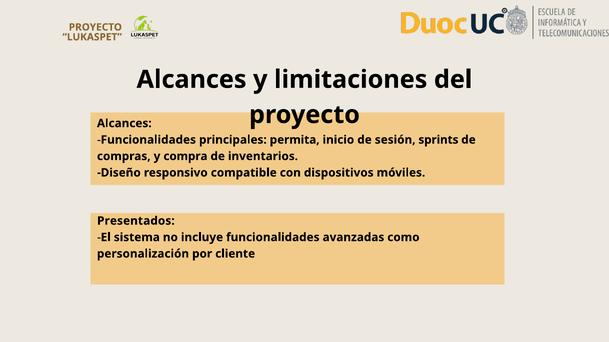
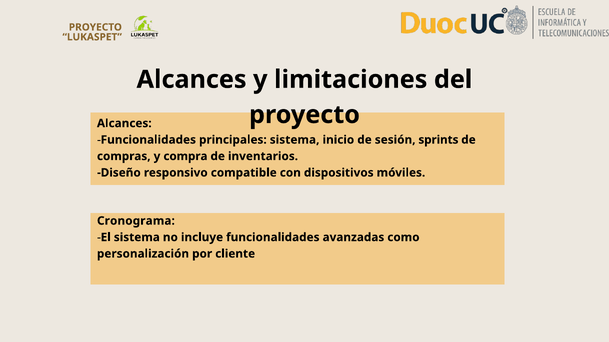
principales permita: permita -> sistema
Presentados: Presentados -> Cronograma
